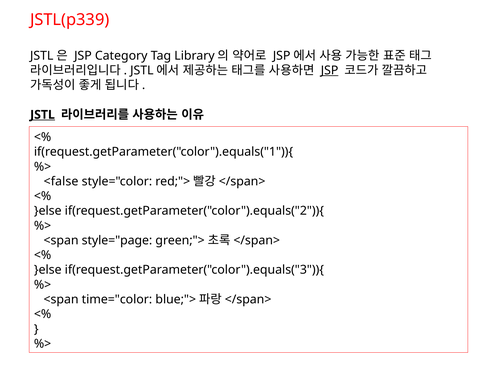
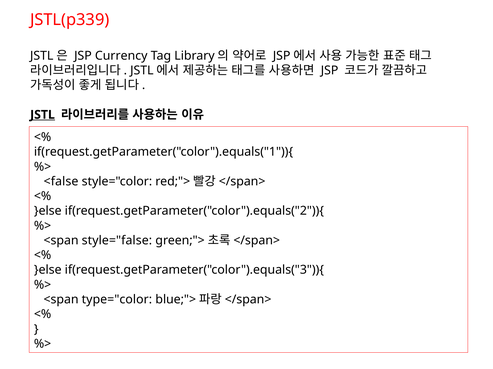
Category: Category -> Currency
JSP at (330, 71) underline: present -> none
style="page: style="page -> style="false
time="color: time="color -> type="color
